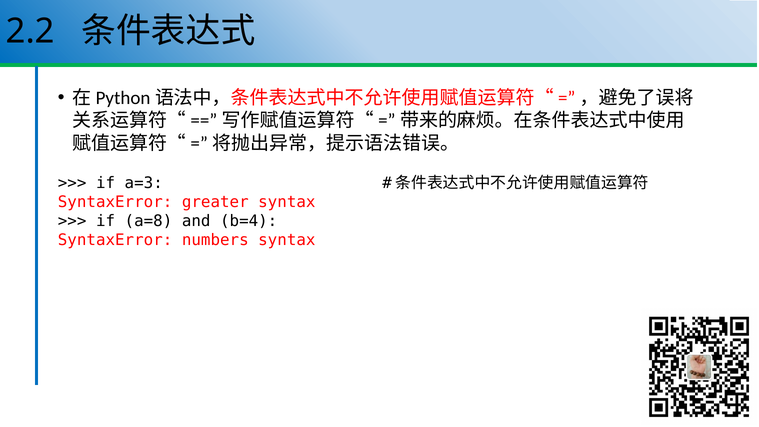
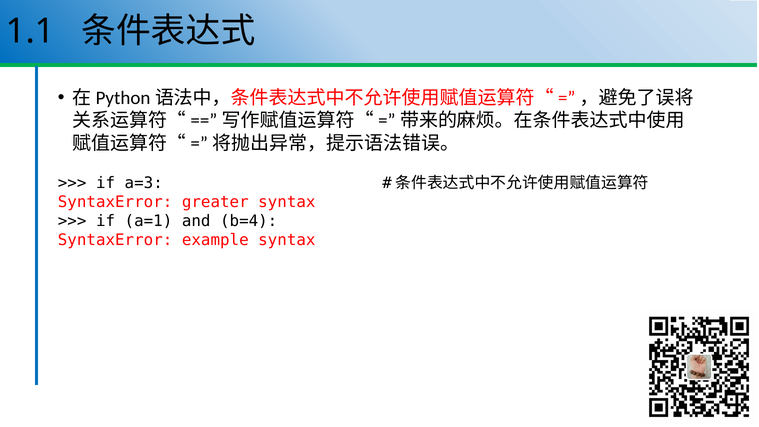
2.2: 2.2 -> 1.1
a=8: a=8 -> a=1
numbers: numbers -> example
